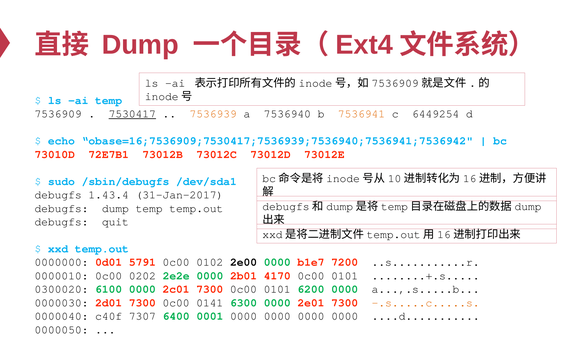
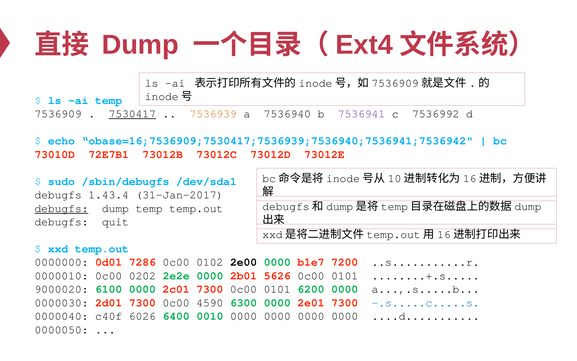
7536941 colour: orange -> purple
6449254: 6449254 -> 7536992
debugfs at (61, 208) underline: none -> present
5791: 5791 -> 7286
4170: 4170 -> 5626
0300020: 0300020 -> 9000020
0141: 0141 -> 4590
-.s.....c.....s colour: orange -> blue
7307: 7307 -> 6026
0001: 0001 -> 0010
